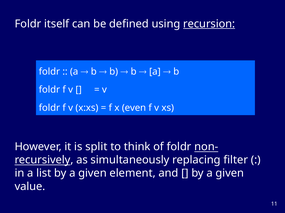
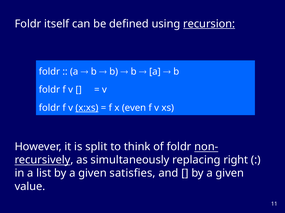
x:xs underline: none -> present
filter: filter -> right
element: element -> satisfies
